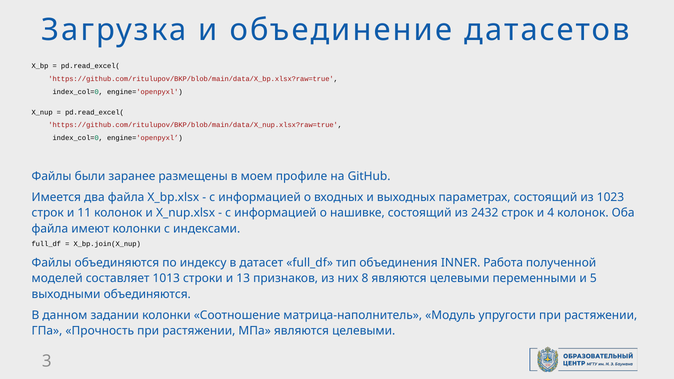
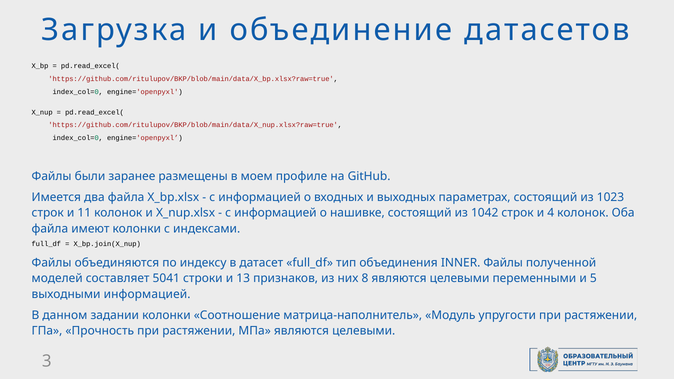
2432: 2432 -> 1042
INNER Работа: Работа -> Файлы
1013: 1013 -> 5041
выходными объединяются: объединяются -> информацией
